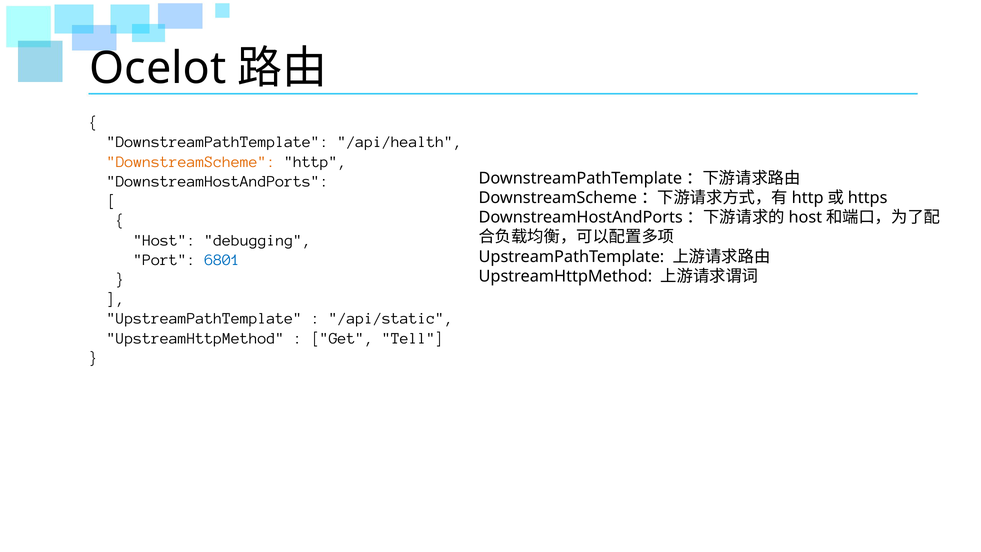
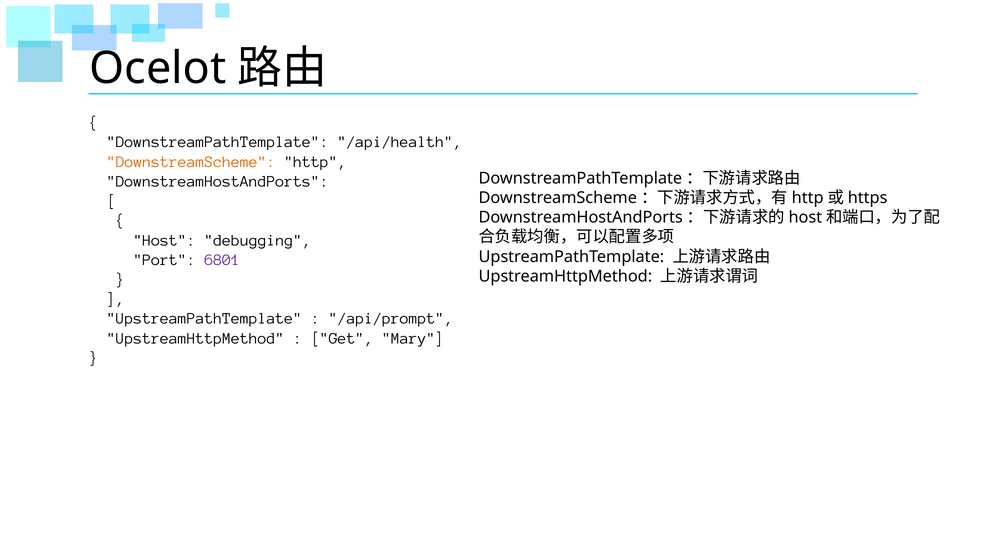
6801 colour: blue -> purple
/api/static: /api/static -> /api/prompt
Tell: Tell -> Mary
